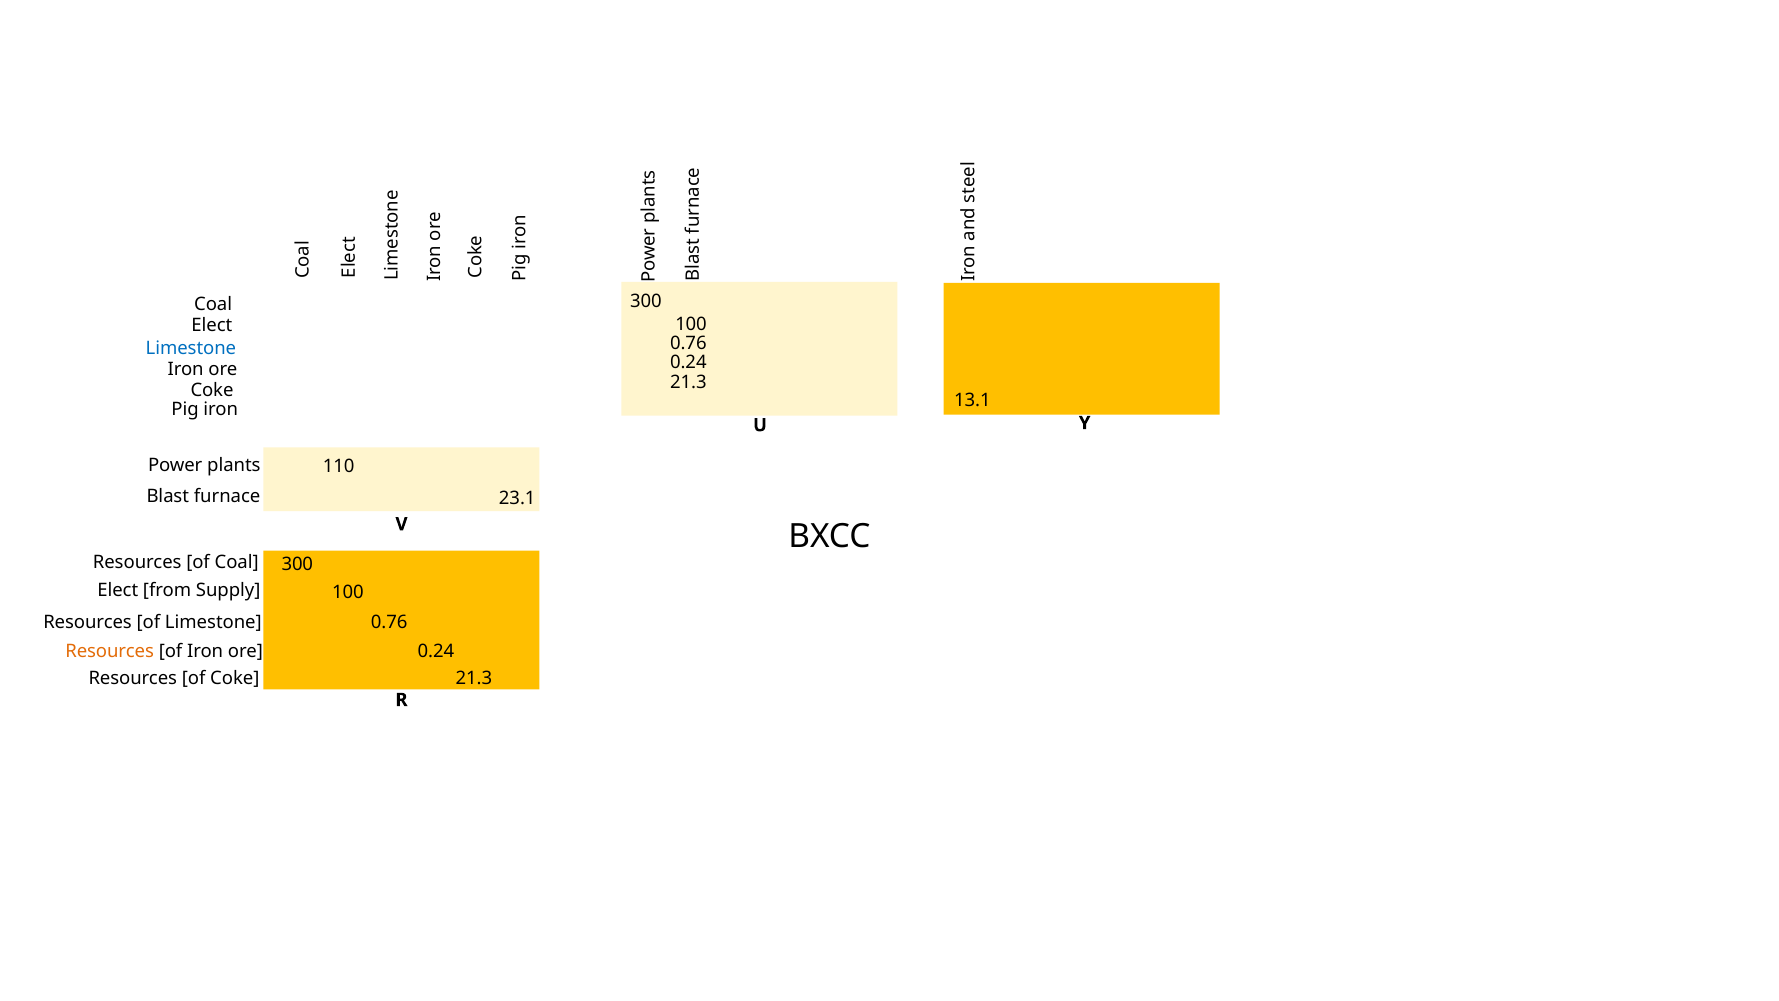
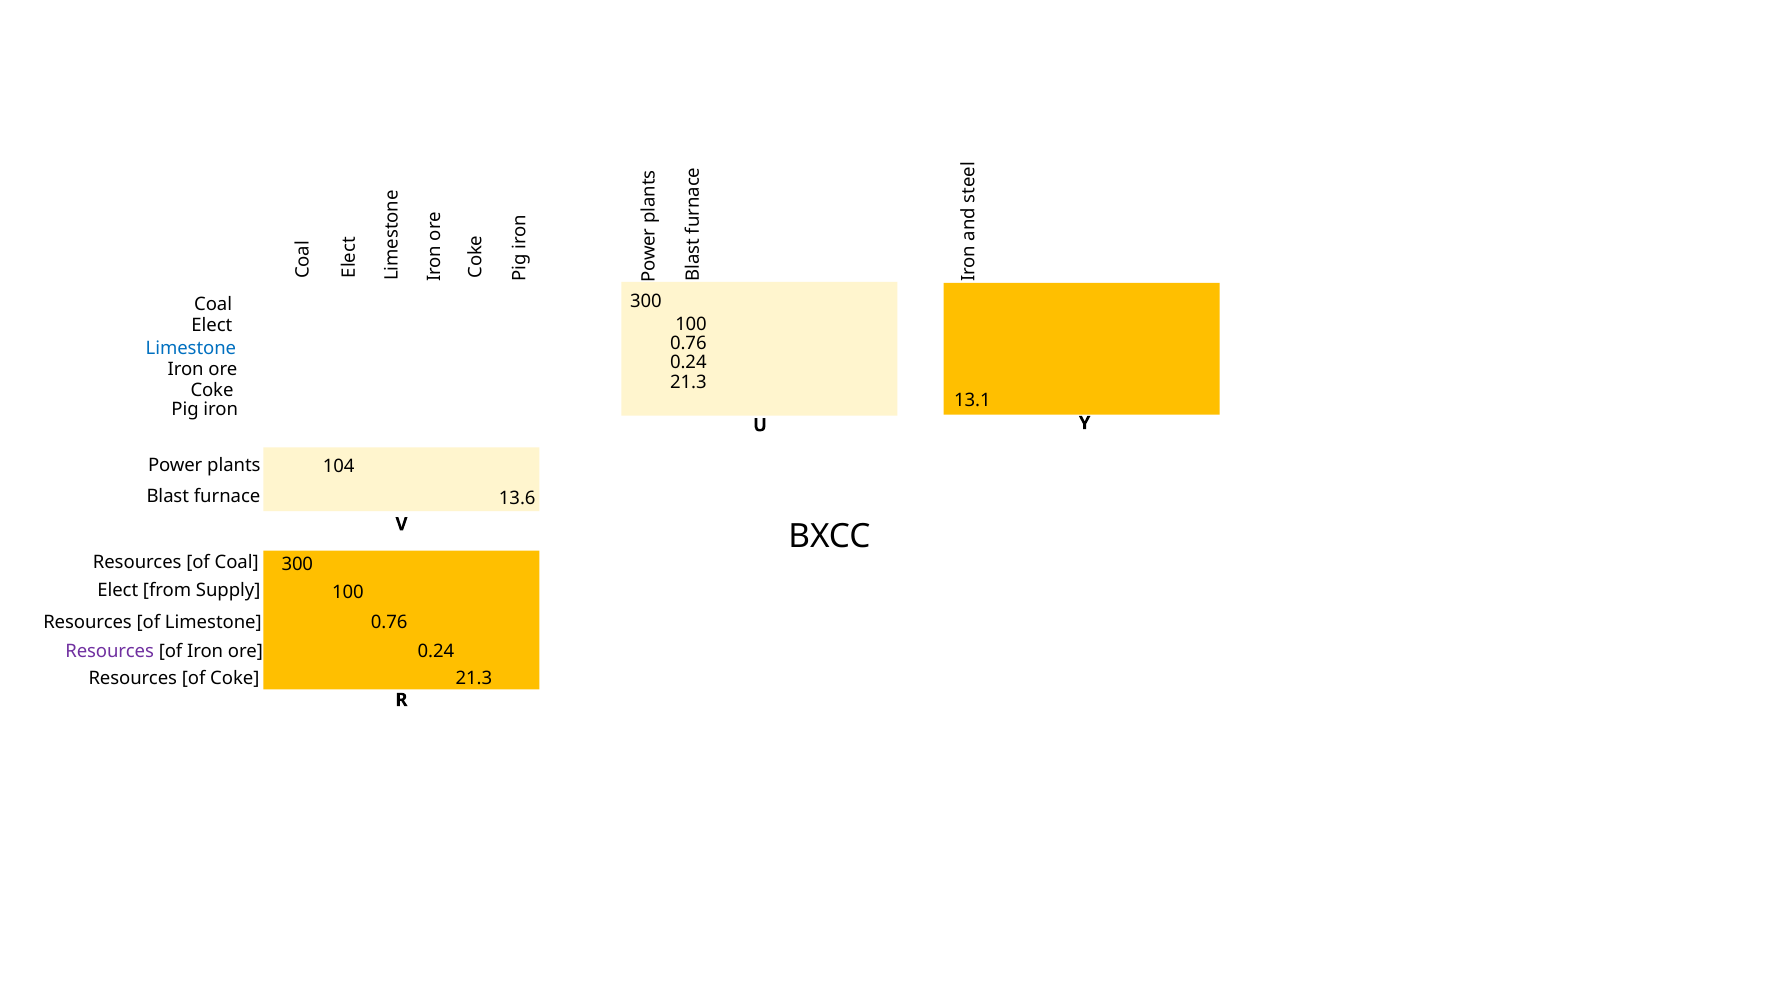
110: 110 -> 104
23.1: 23.1 -> 13.6
Resources at (110, 651) colour: orange -> purple
